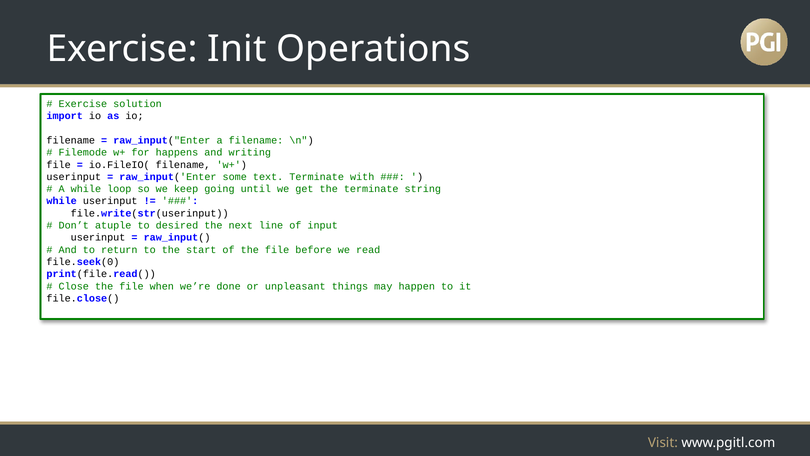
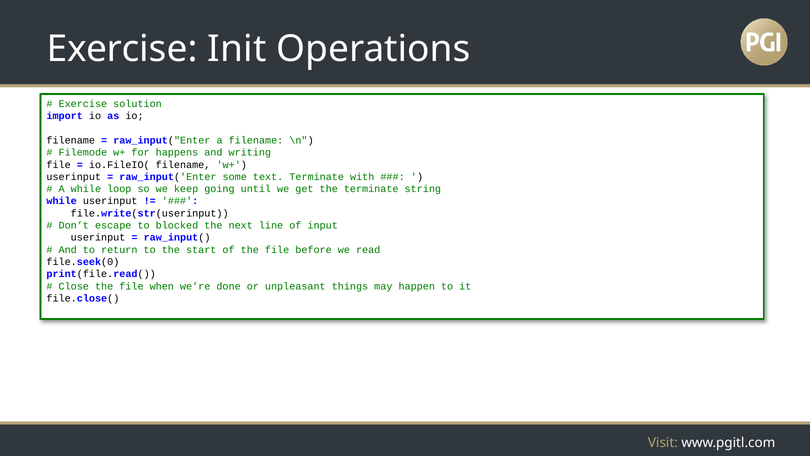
atuple: atuple -> escape
desired: desired -> blocked
